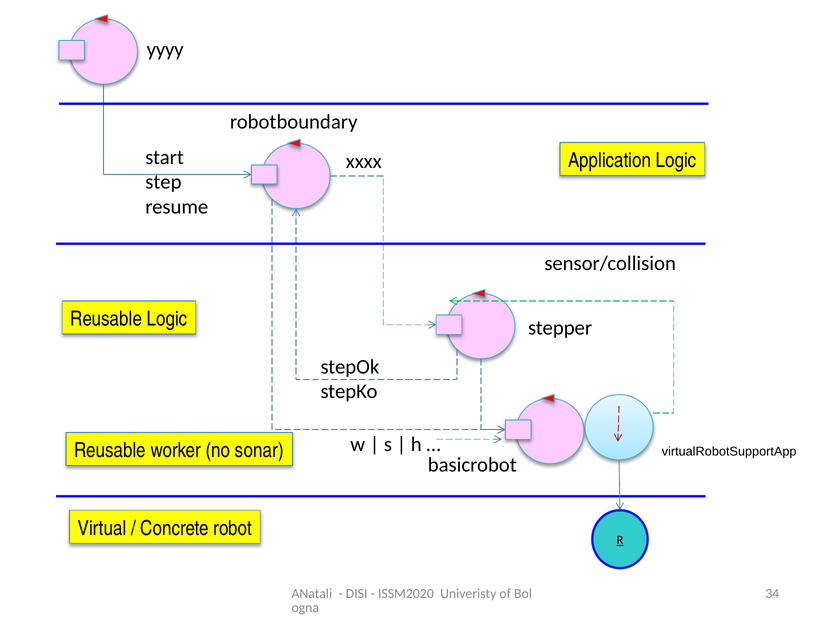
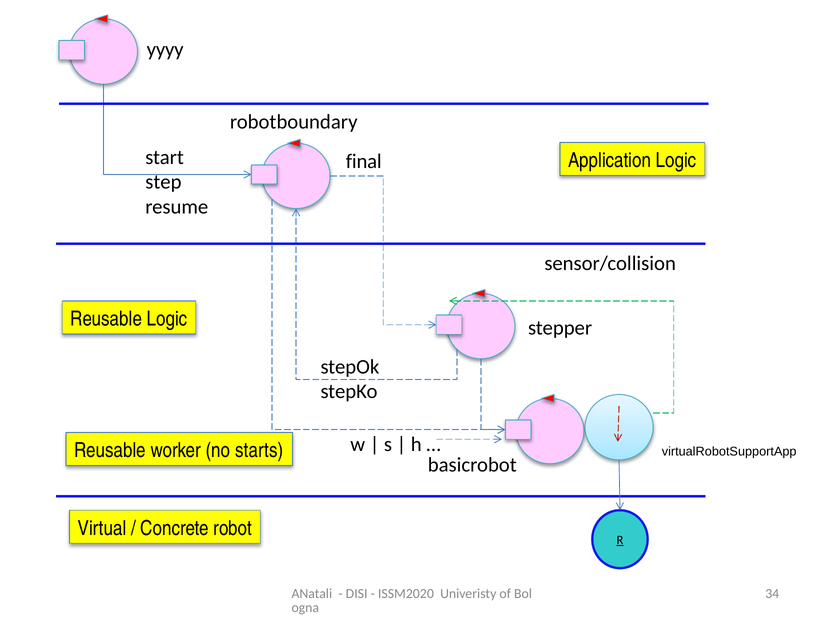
xxxx: xxxx -> final
sonar: sonar -> starts
